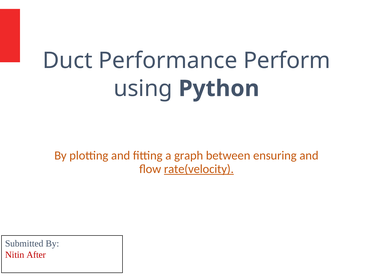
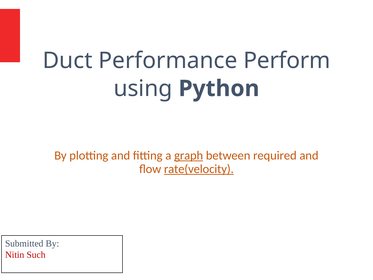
graph underline: none -> present
ensuring: ensuring -> required
After: After -> Such
